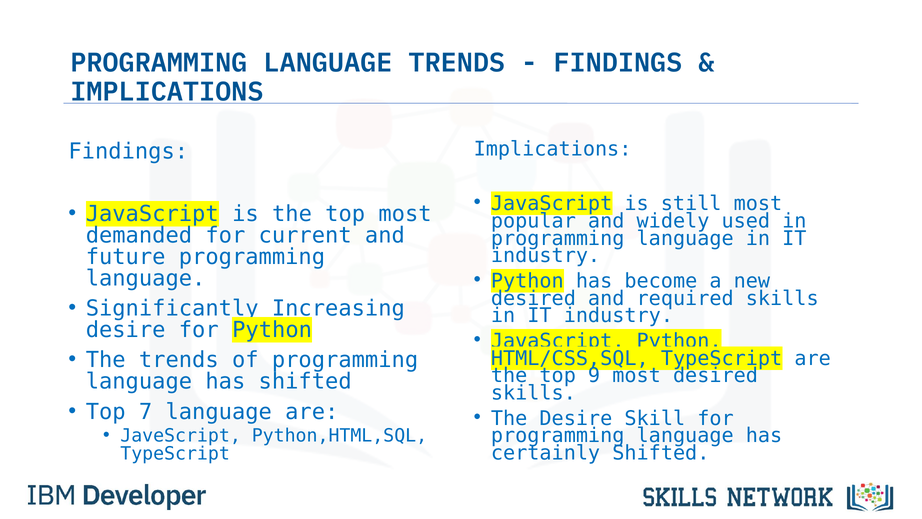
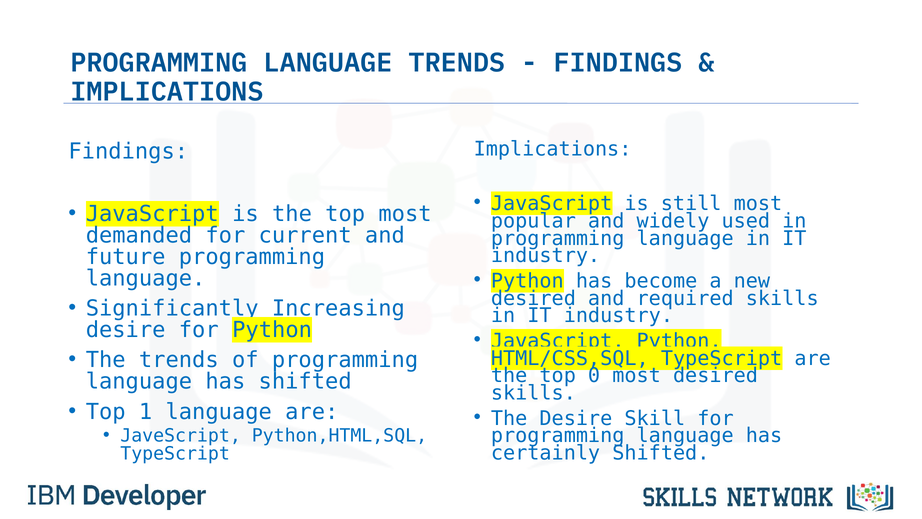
9: 9 -> 0
7: 7 -> 1
